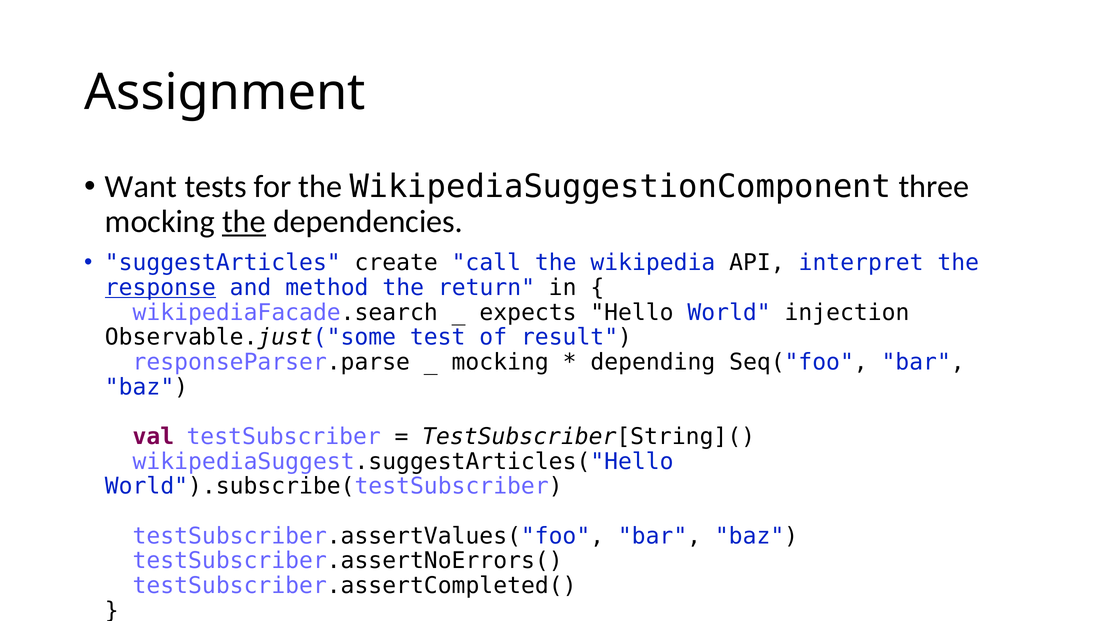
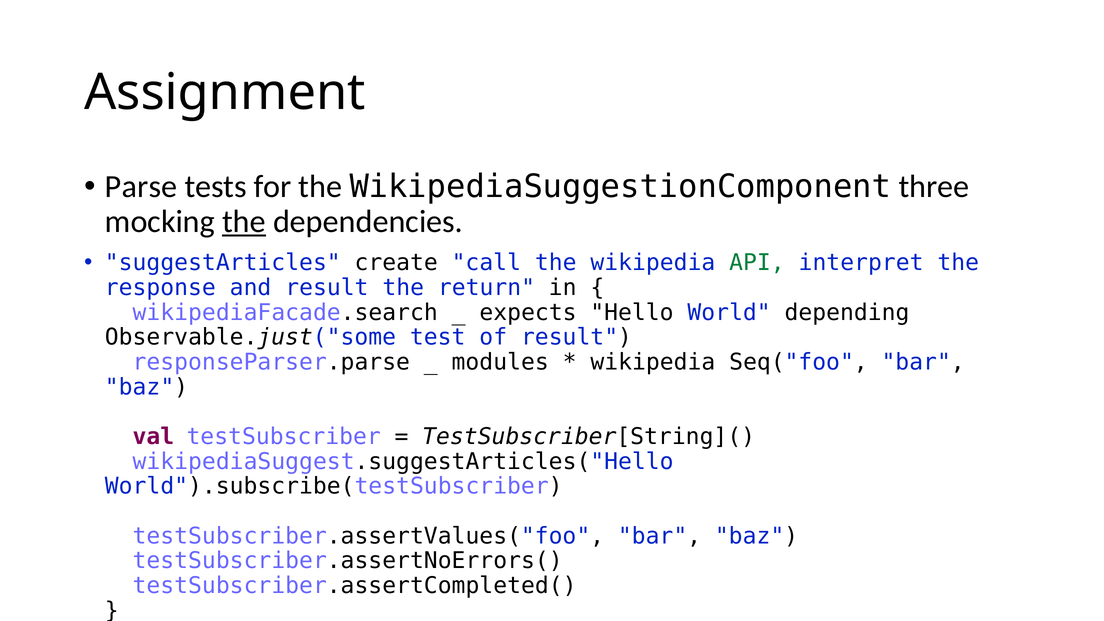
Want: Want -> Parse
API colour: black -> green
response underline: present -> none
and method: method -> result
injection: injection -> depending
mocking at (500, 362): mocking -> modules
depending at (653, 362): depending -> wikipedia
